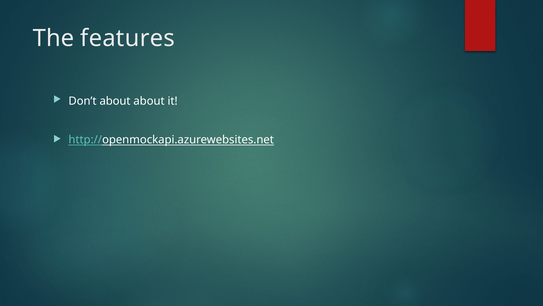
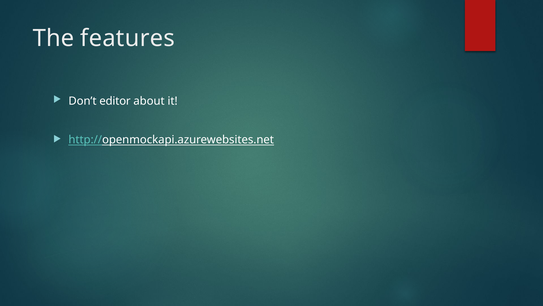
Don’t about: about -> editor
